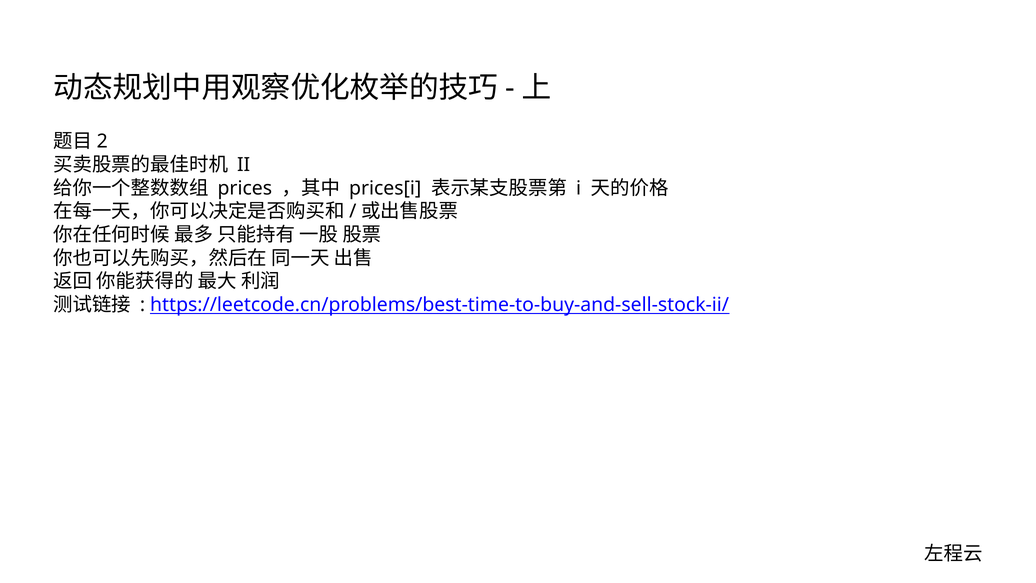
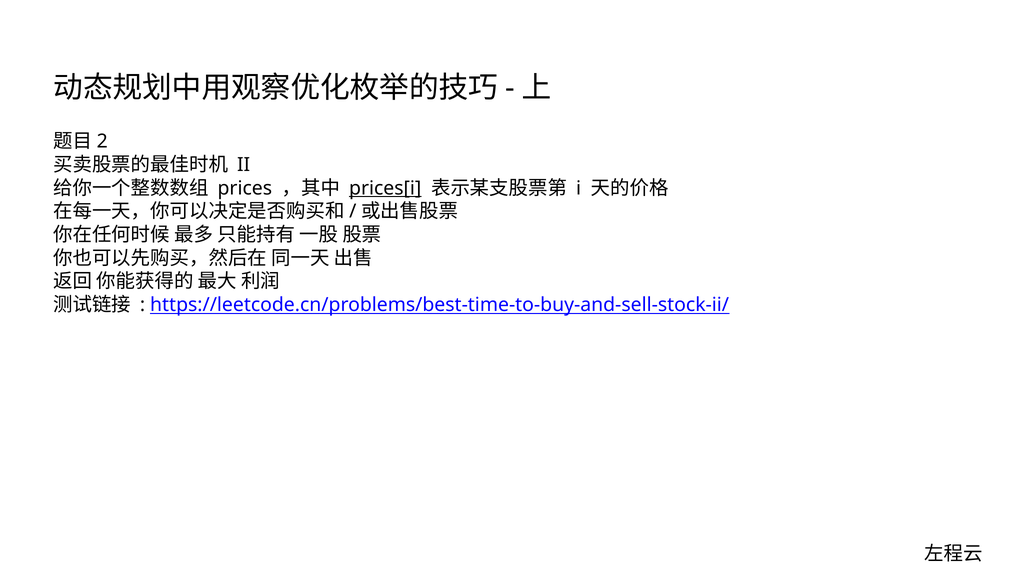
prices[i underline: none -> present
